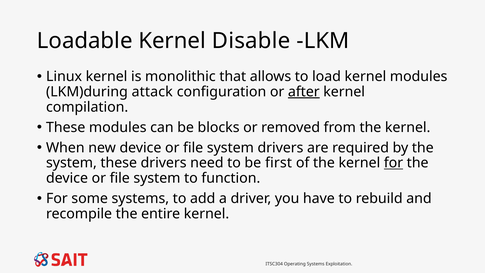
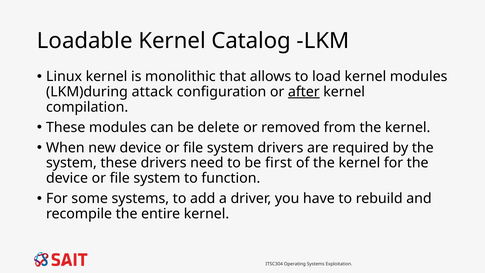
Disable: Disable -> Catalog
blocks: blocks -> delete
for at (393, 163) underline: present -> none
